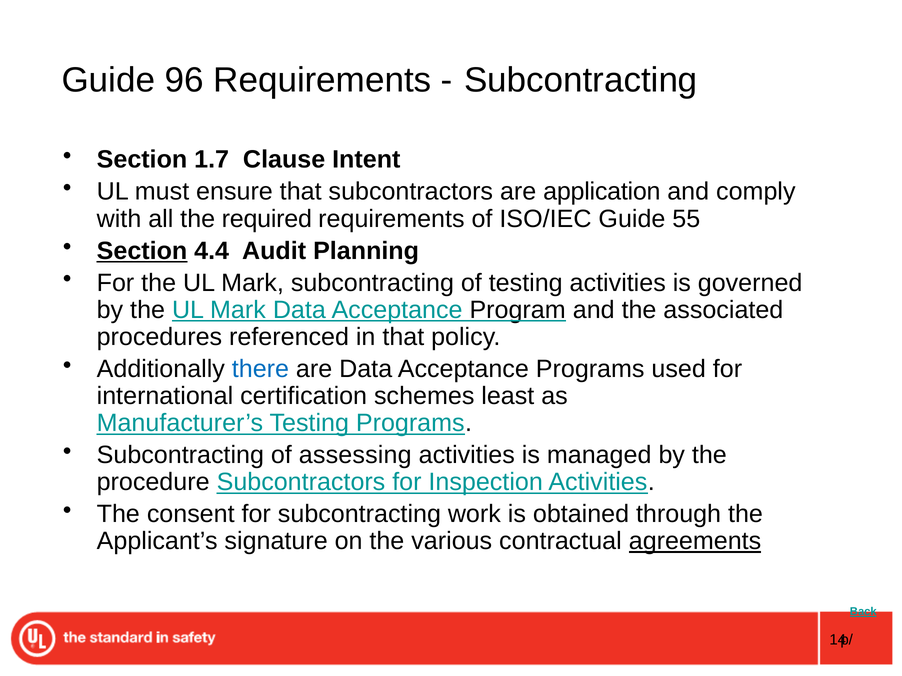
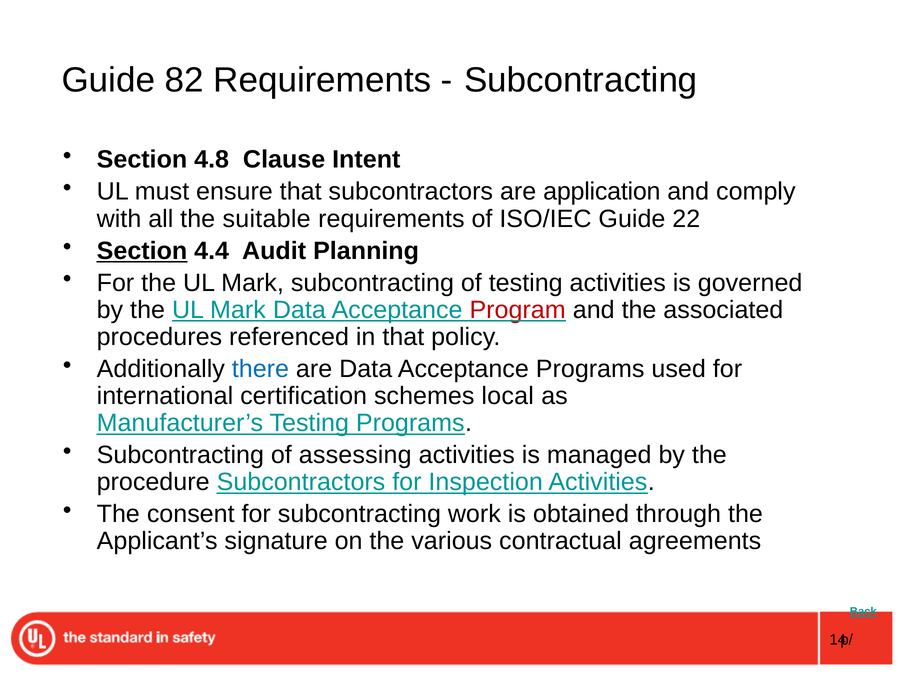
96: 96 -> 82
1.7: 1.7 -> 4.8
required: required -> suitable
55: 55 -> 22
Program colour: black -> red
least: least -> local
agreements underline: present -> none
